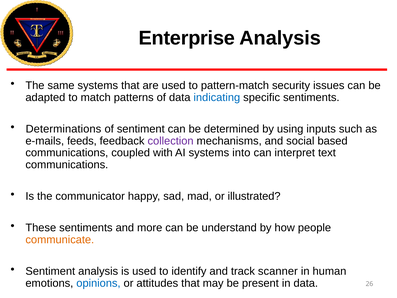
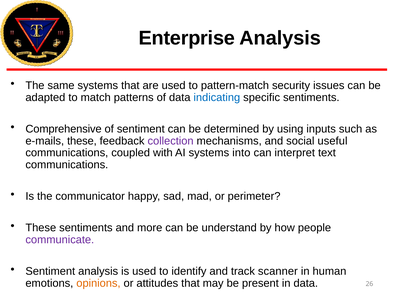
Determinations: Determinations -> Comprehensive
e-mails feeds: feeds -> these
based: based -> useful
illustrated: illustrated -> perimeter
communicate colour: orange -> purple
opinions colour: blue -> orange
